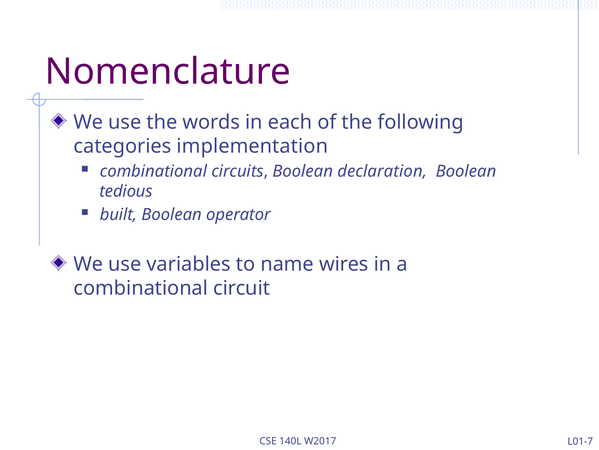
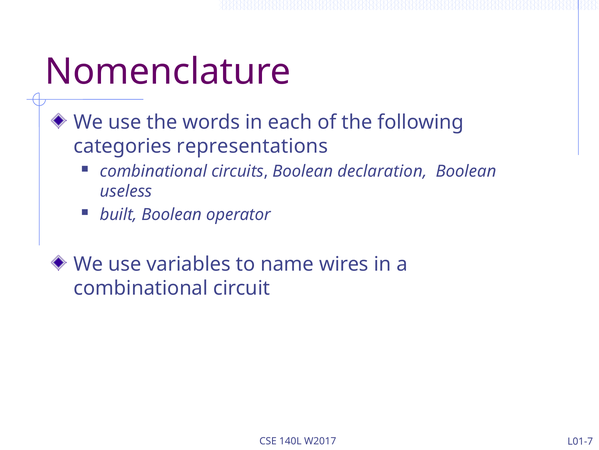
implementation: implementation -> representations
tedious: tedious -> useless
